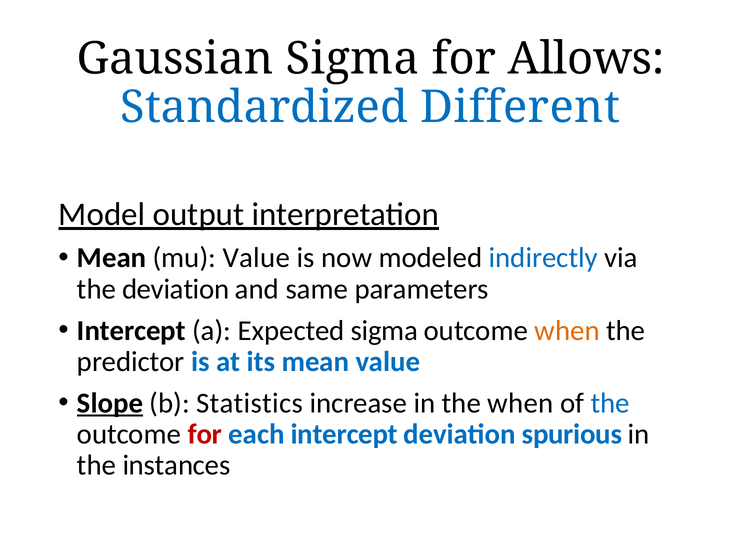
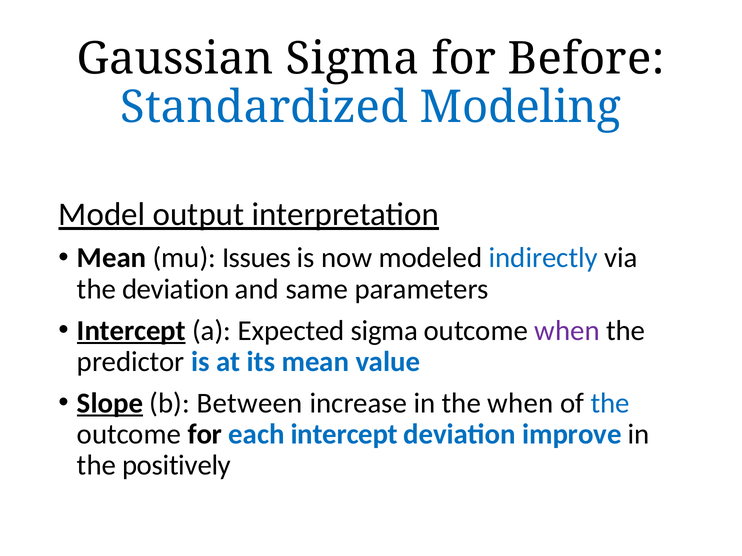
Allows: Allows -> Before
Different: Different -> Modeling
mu Value: Value -> Issues
Intercept at (131, 331) underline: none -> present
when at (567, 331) colour: orange -> purple
Statistics: Statistics -> Between
for at (205, 435) colour: red -> black
spurious: spurious -> improve
instances: instances -> positively
